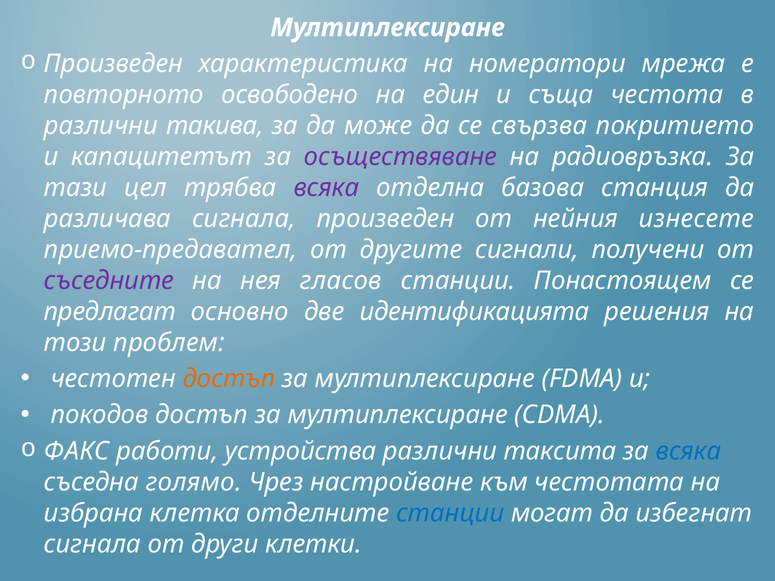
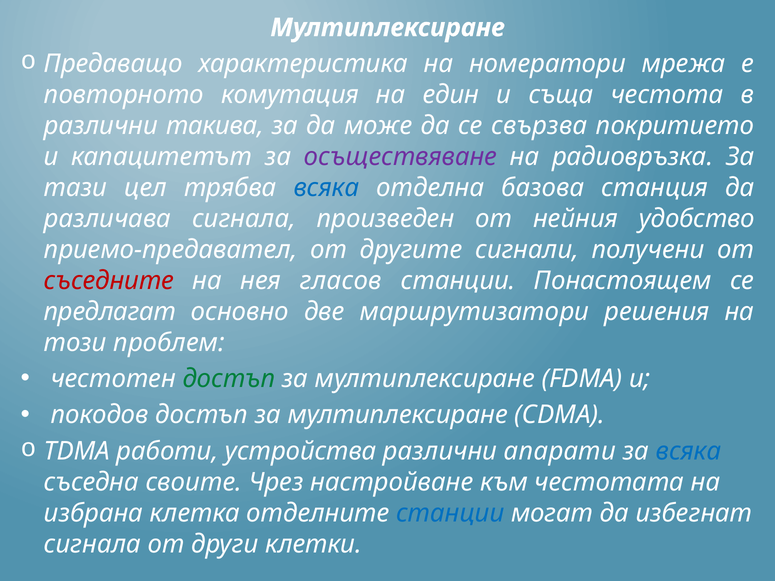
Произведен at (113, 64): Произведен -> Предаващо
освободено: освободено -> комутация
всяка at (326, 188) colour: purple -> blue
изнесете: изнесете -> удобство
съседните colour: purple -> red
идентификацията: идентификацията -> маршрутизатори
достъп at (229, 379) colour: orange -> green
ФАКС: ФАКС -> TDMA
таксита: таксита -> апарати
голямо: голямо -> своите
